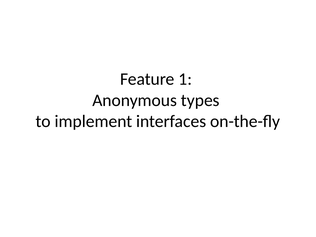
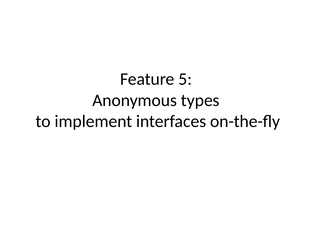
1: 1 -> 5
